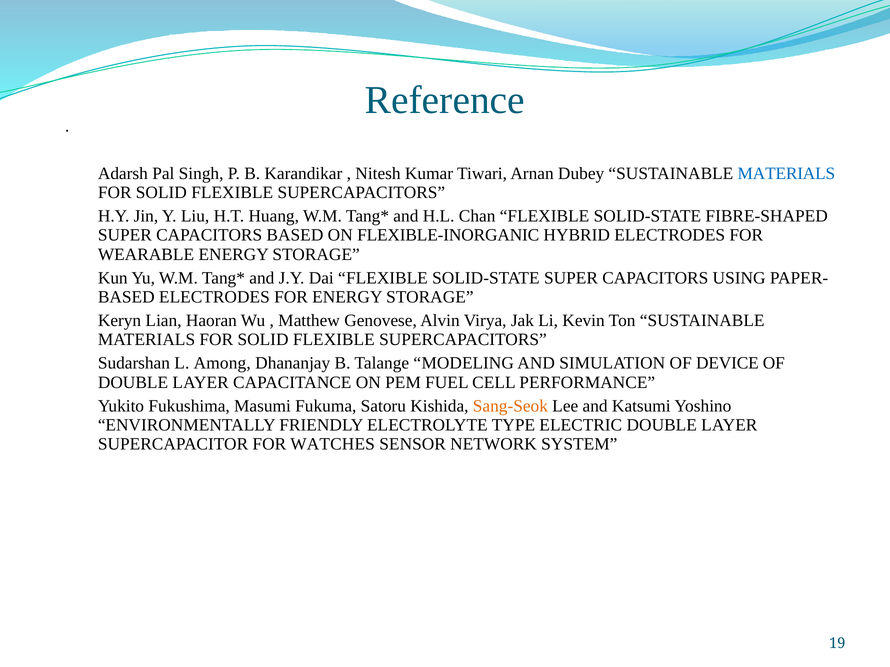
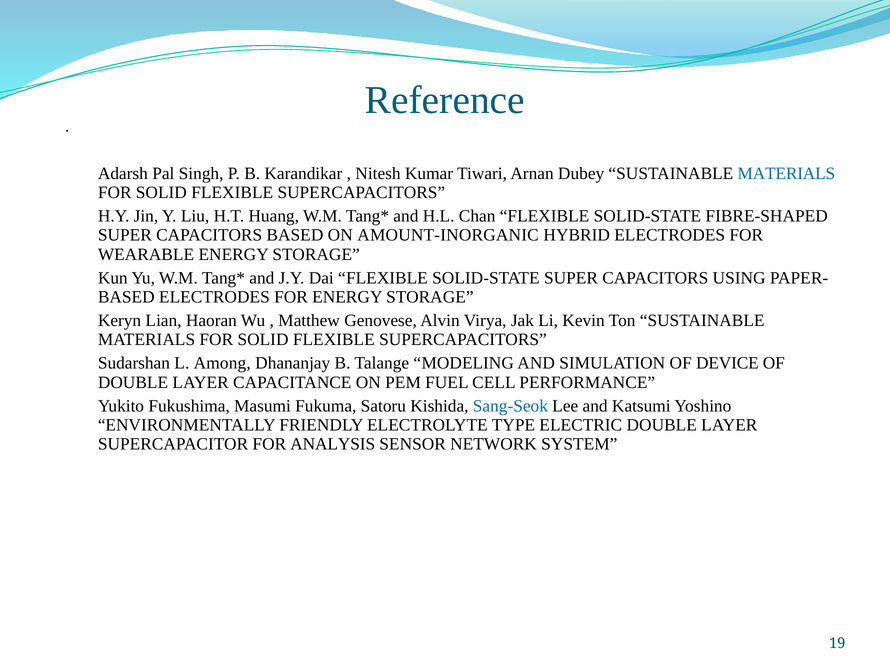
FLEXIBLE-INORGANIC: FLEXIBLE-INORGANIC -> AMOUNT-INORGANIC
Sang-Seok colour: orange -> blue
WATCHES: WATCHES -> ANALYSIS
